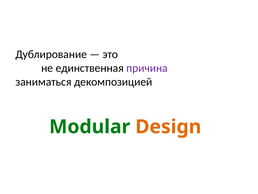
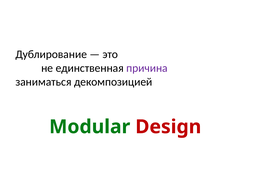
Design colour: orange -> red
